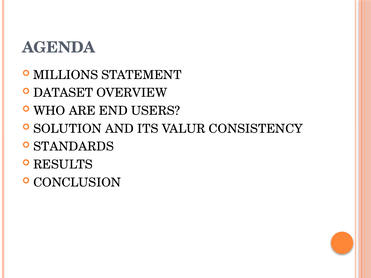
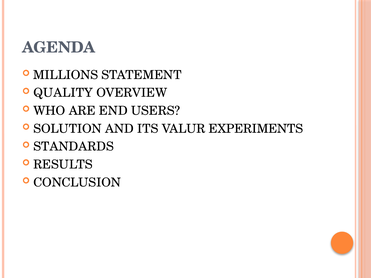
DATASET: DATASET -> QUALITY
CONSISTENCY: CONSISTENCY -> EXPERIMENTS
